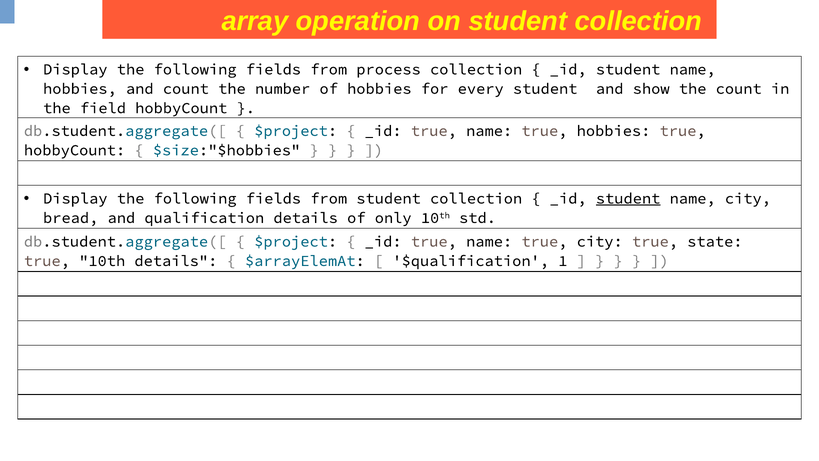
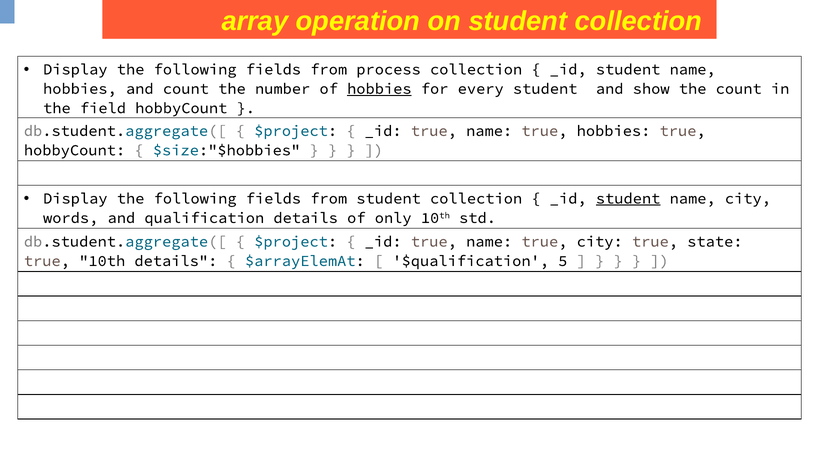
hobbies at (379, 89) underline: none -> present
bread: bread -> words
1: 1 -> 5
